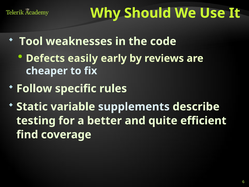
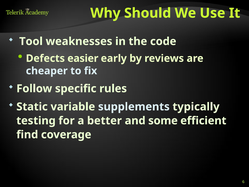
easily: easily -> easier
describe: describe -> typically
quite: quite -> some
